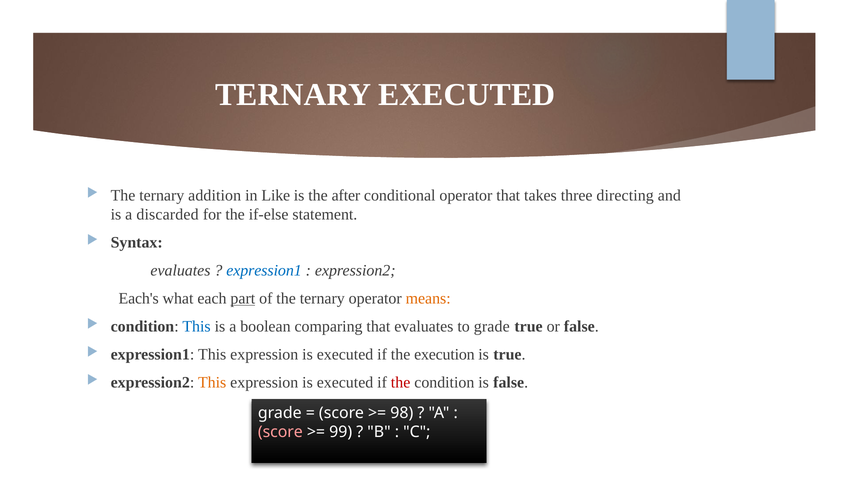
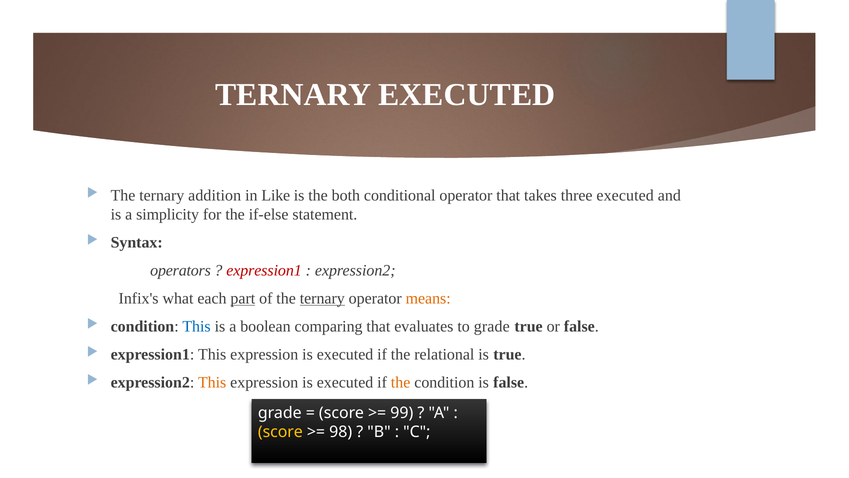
after: after -> both
three directing: directing -> executed
discarded: discarded -> simplicity
evaluates at (180, 270): evaluates -> operators
expression1 at (264, 270) colour: blue -> red
Each's: Each's -> Infix's
ternary at (322, 298) underline: none -> present
execution: execution -> relational
the at (401, 382) colour: red -> orange
98: 98 -> 99
score at (280, 432) colour: pink -> yellow
99: 99 -> 98
